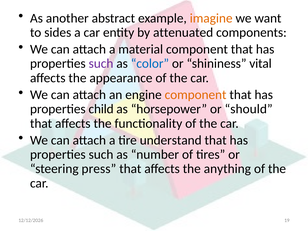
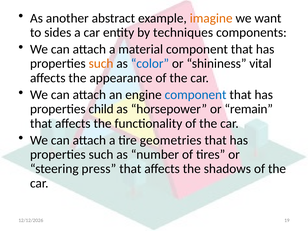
attenuated: attenuated -> techniques
such at (101, 64) colour: purple -> orange
component at (196, 95) colour: orange -> blue
should: should -> remain
understand: understand -> geometries
anything: anything -> shadows
